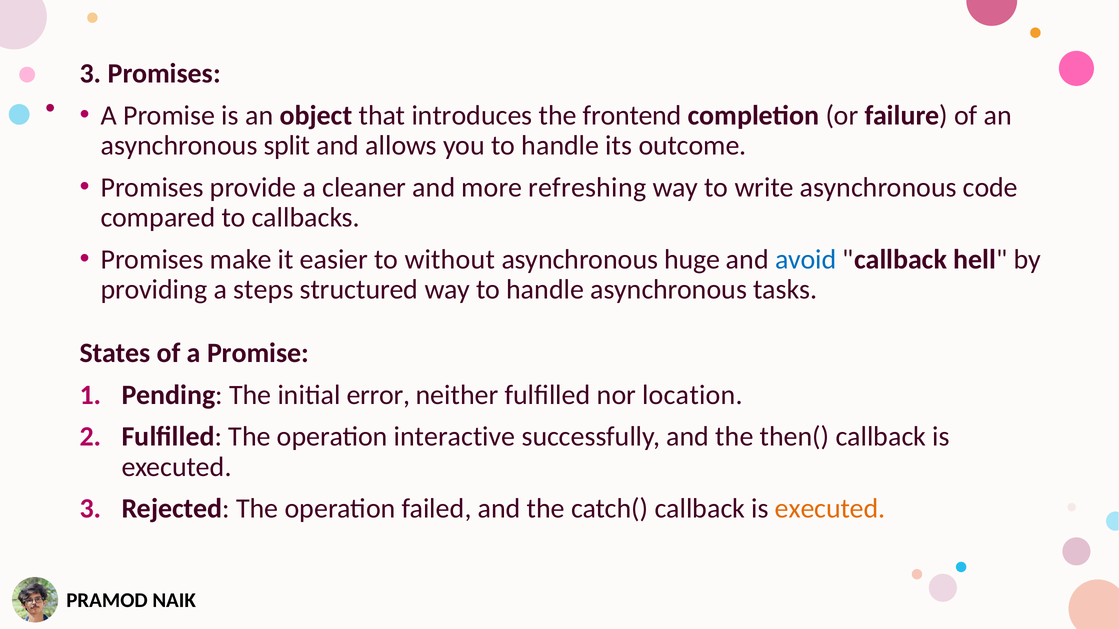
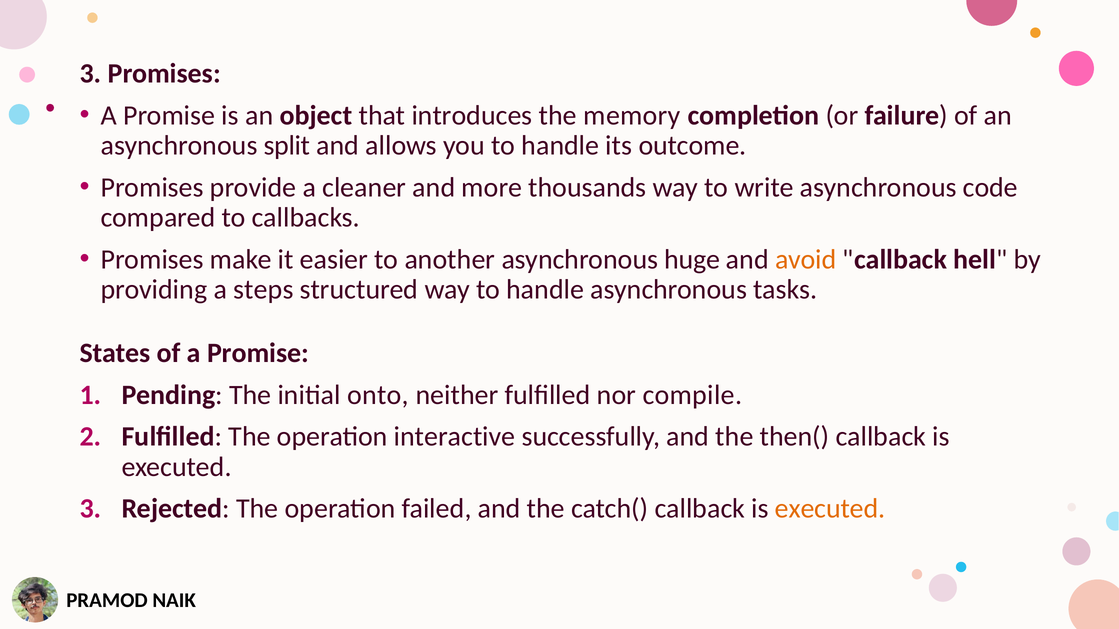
frontend: frontend -> memory
refreshing: refreshing -> thousands
without: without -> another
avoid colour: blue -> orange
error: error -> onto
location: location -> compile
